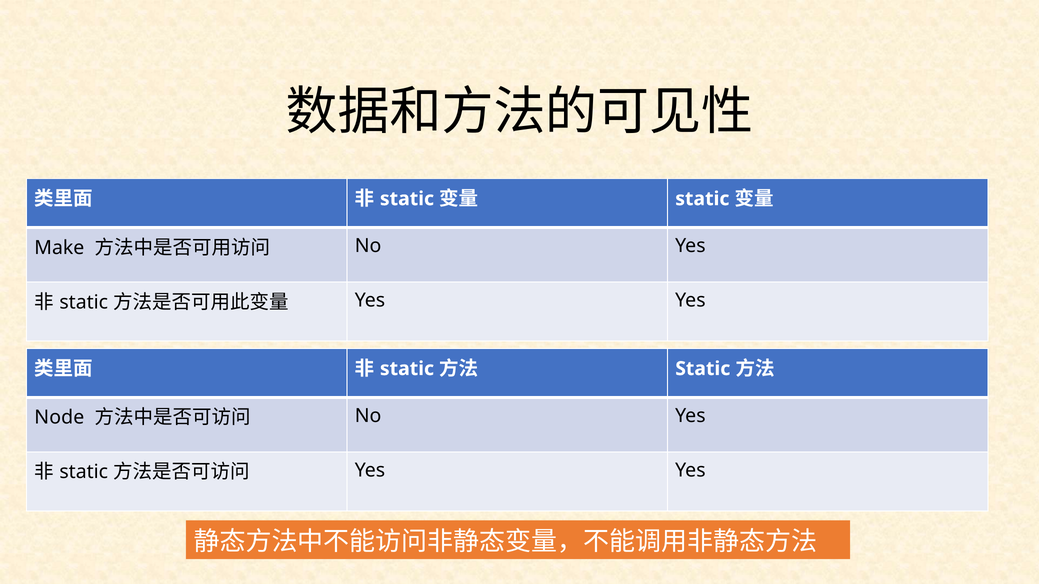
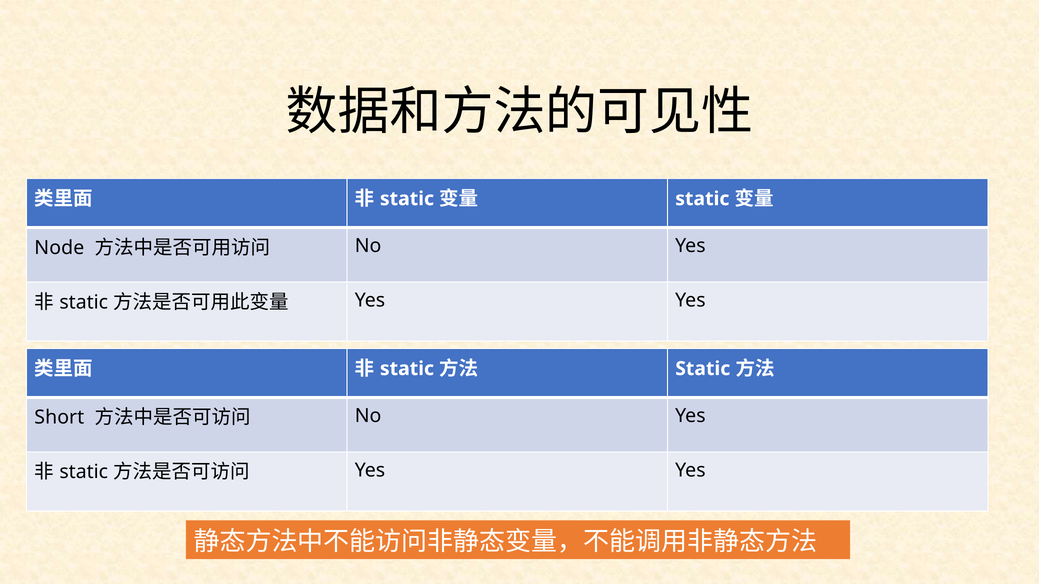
Make: Make -> Node
Node: Node -> Short
